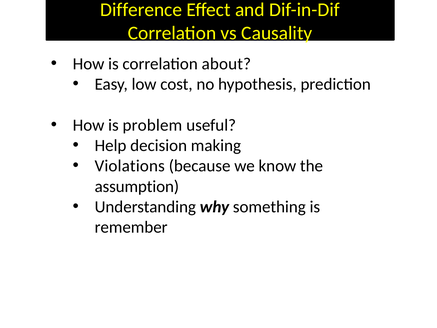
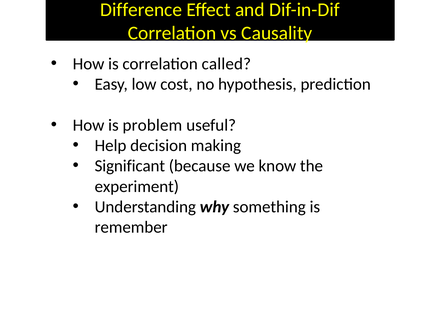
about: about -> called
Violations: Violations -> Significant
assumption: assumption -> experiment
